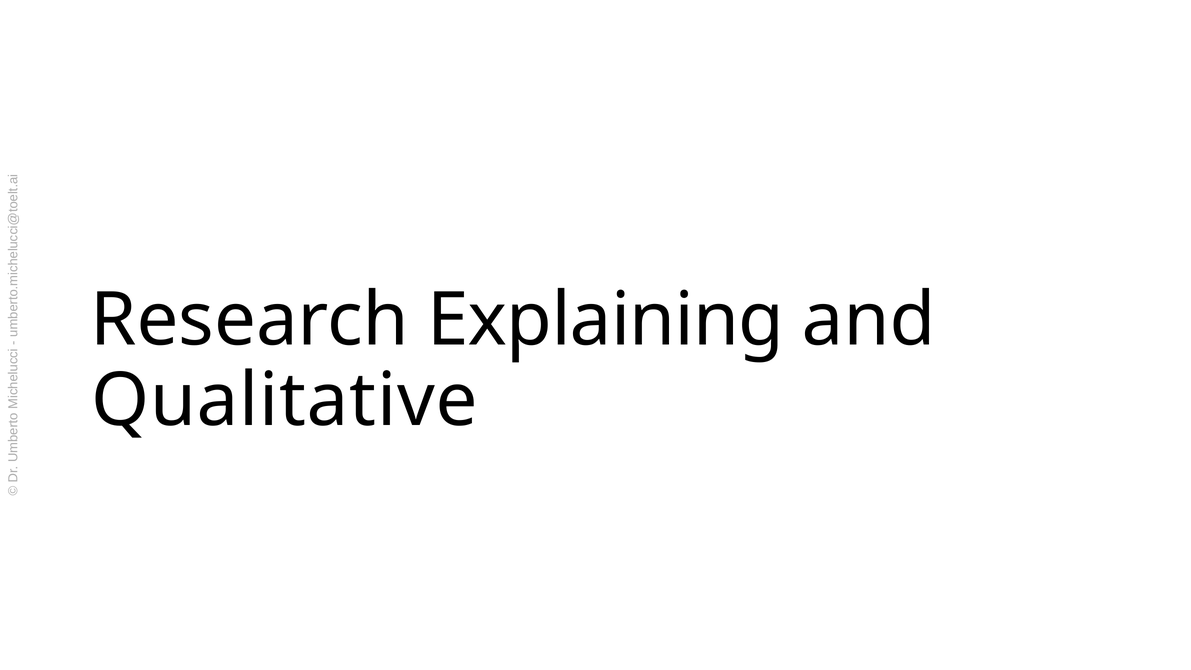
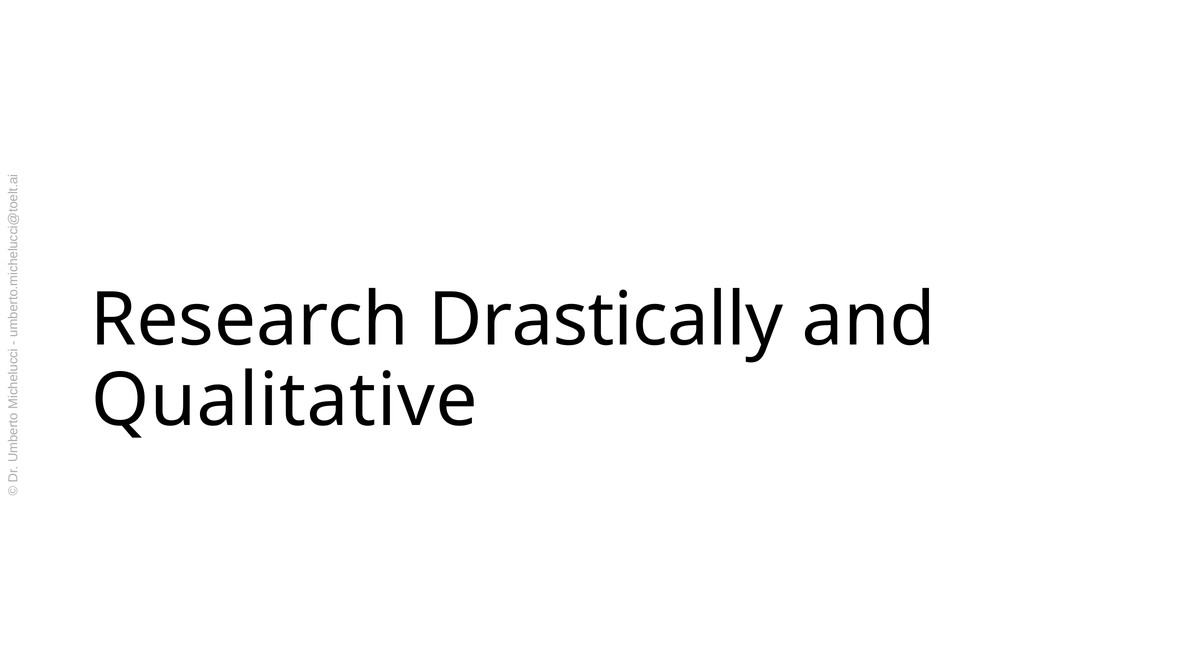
Explaining: Explaining -> Drastically
